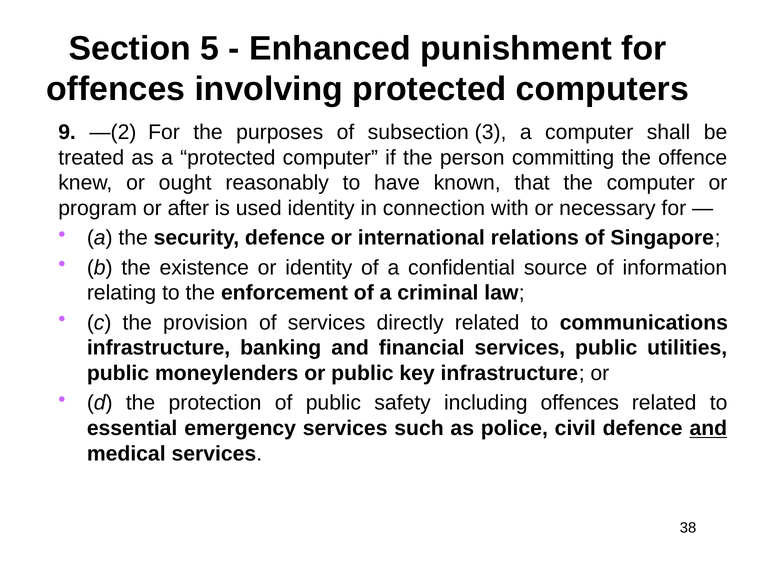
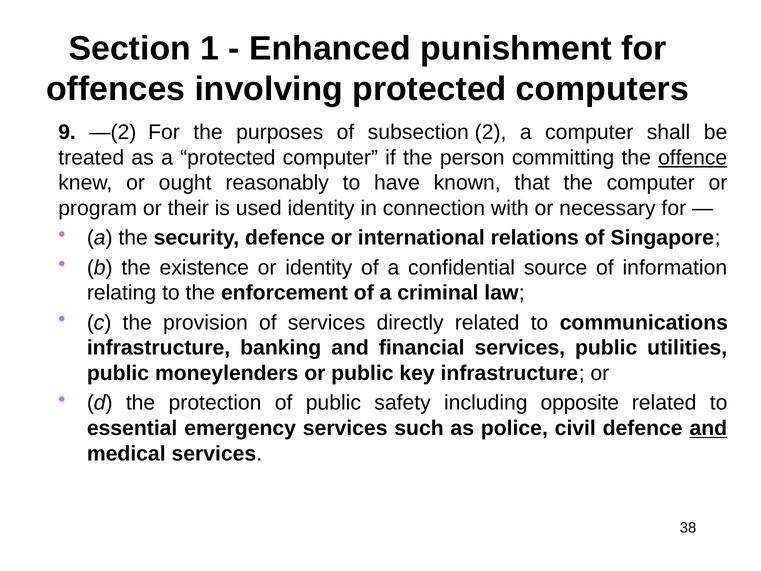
5: 5 -> 1
3: 3 -> 2
offence underline: none -> present
after: after -> their
including offences: offences -> opposite
